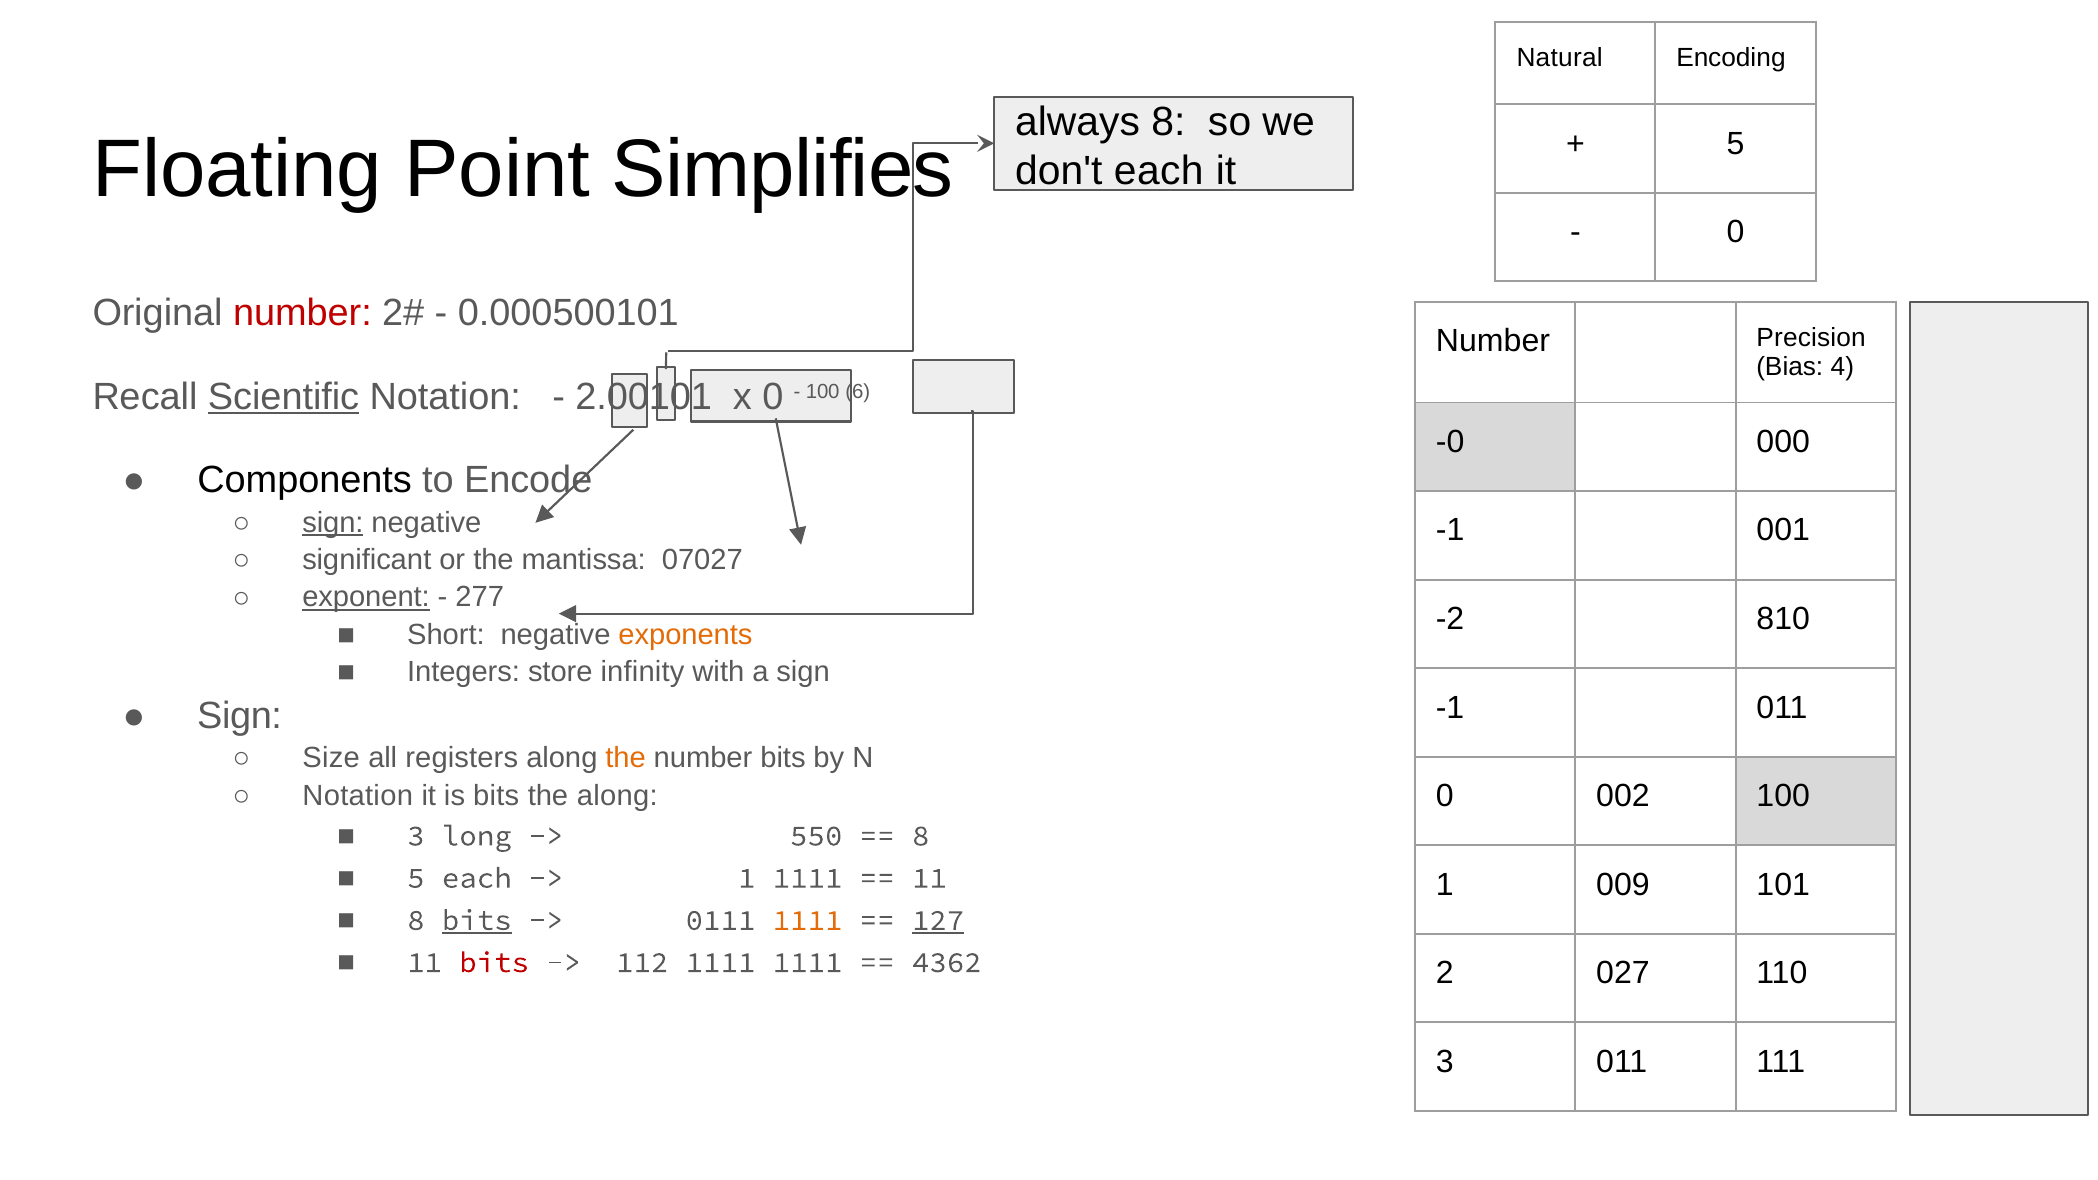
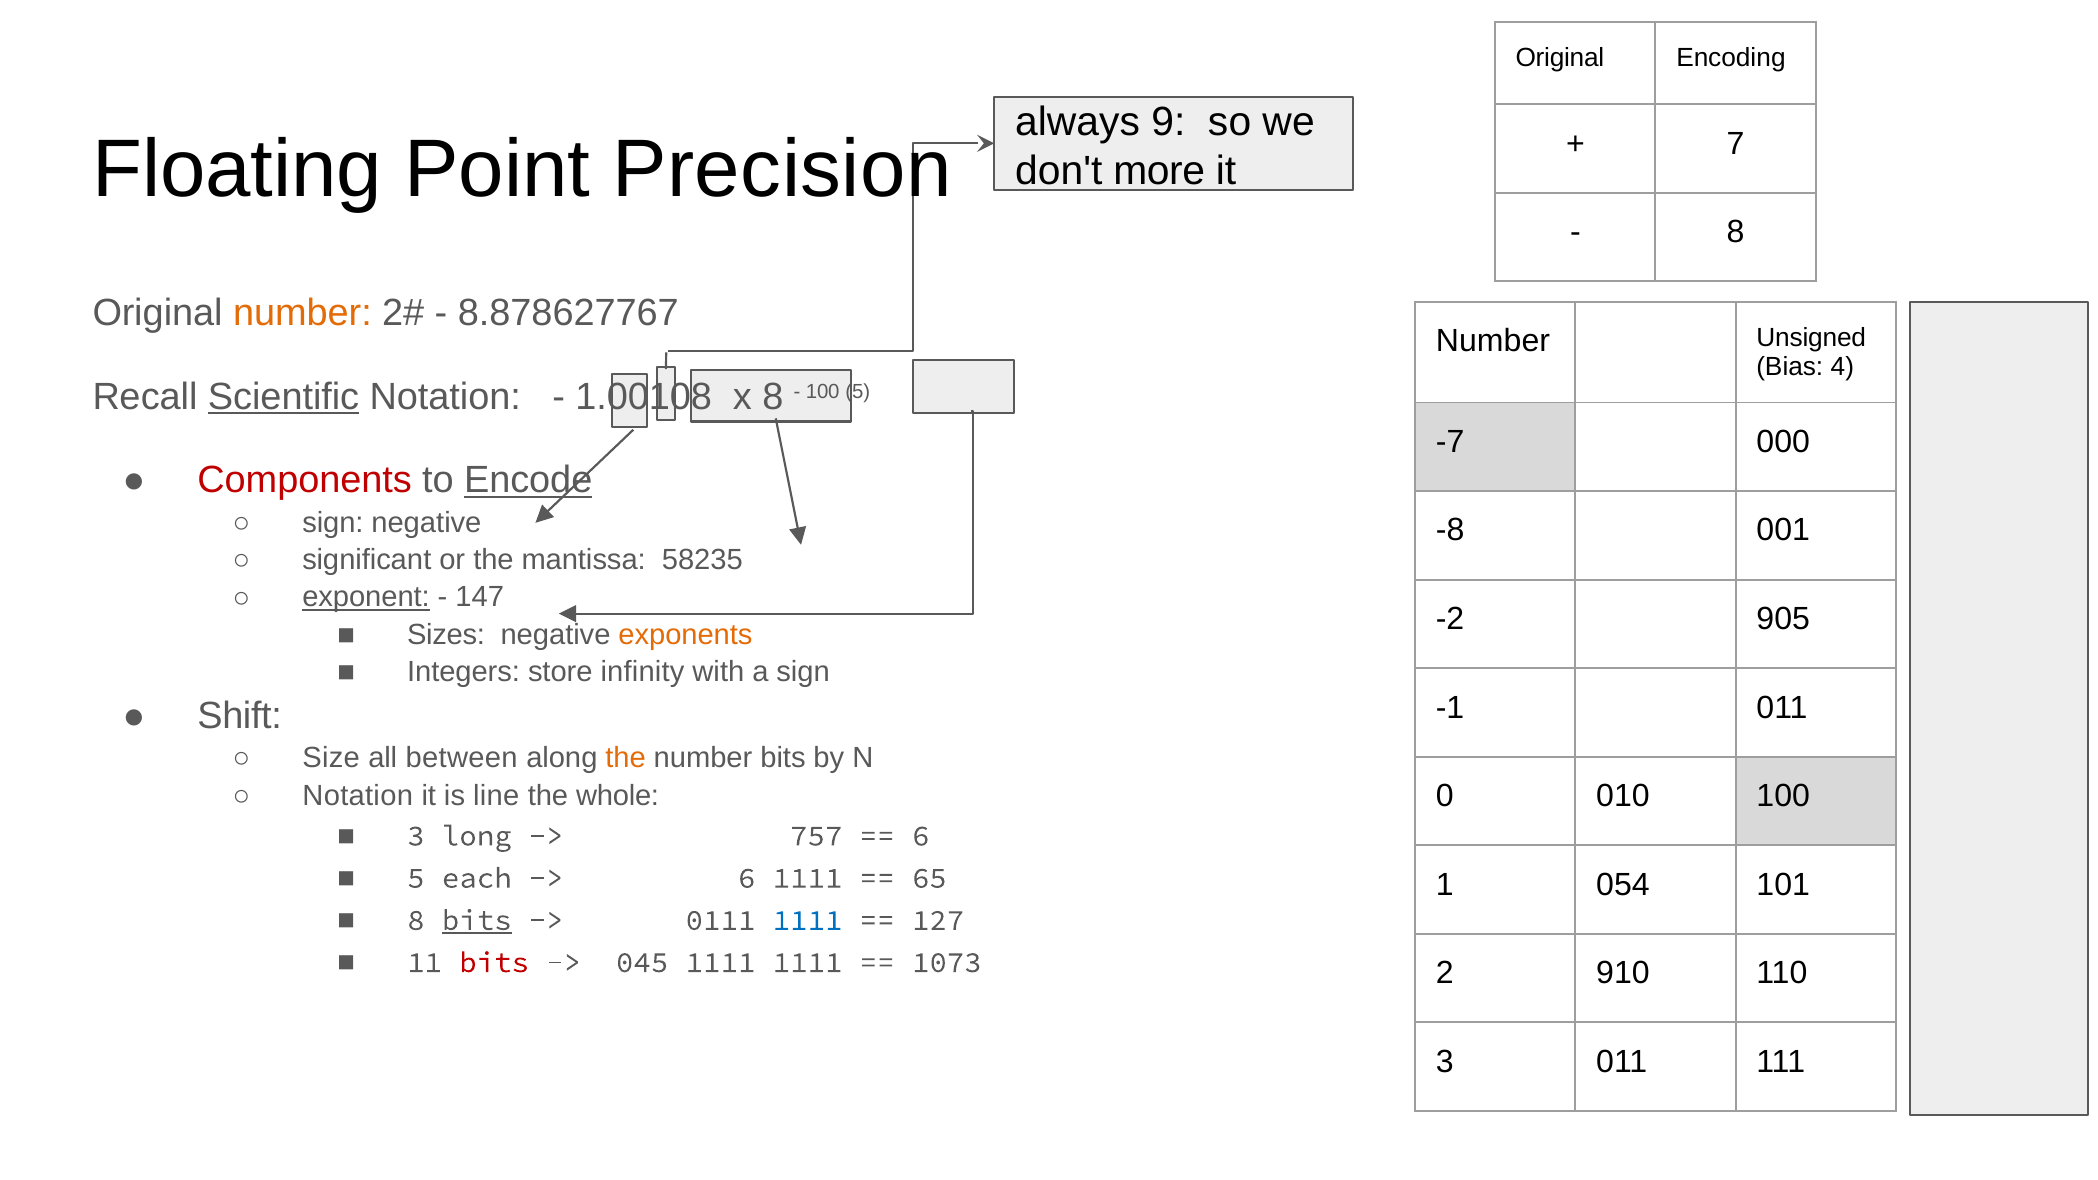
Natural at (1560, 58): Natural -> Original
always 8: 8 -> 9
5 at (1736, 143): 5 -> 7
Simplifies: Simplifies -> Precision
don't each: each -> more
0 at (1736, 232): 0 -> 8
number at (302, 313) colour: red -> orange
0.000500101: 0.000500101 -> 8.878627767
Precision: Precision -> Unsigned
2.00101: 2.00101 -> 1.00108
x 0: 0 -> 8
100 6: 6 -> 5
-0: -0 -> -7
Components colour: black -> red
Encode underline: none -> present
sign at (333, 522) underline: present -> none
-1 at (1450, 530): -1 -> -8
07027: 07027 -> 58235
277: 277 -> 147
810: 810 -> 905
Short: Short -> Sizes
Sign at (240, 716): Sign -> Shift
registers: registers -> between
002: 002 -> 010
is bits: bits -> line
the along: along -> whole
550: 550 -> 757
8 at (921, 836): 8 -> 6
1 at (747, 878): 1 -> 6
11 at (929, 878): 11 -> 65
009: 009 -> 054
1111 at (808, 920) colour: orange -> blue
127 underline: present -> none
112: 112 -> 045
4362: 4362 -> 1073
027: 027 -> 910
